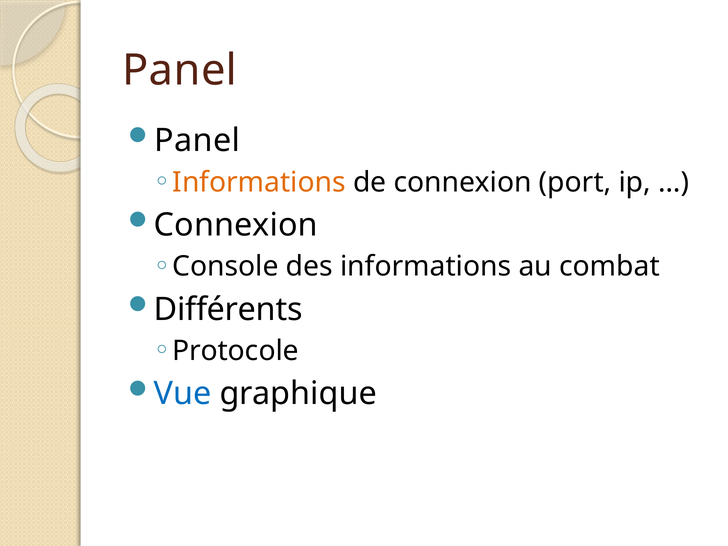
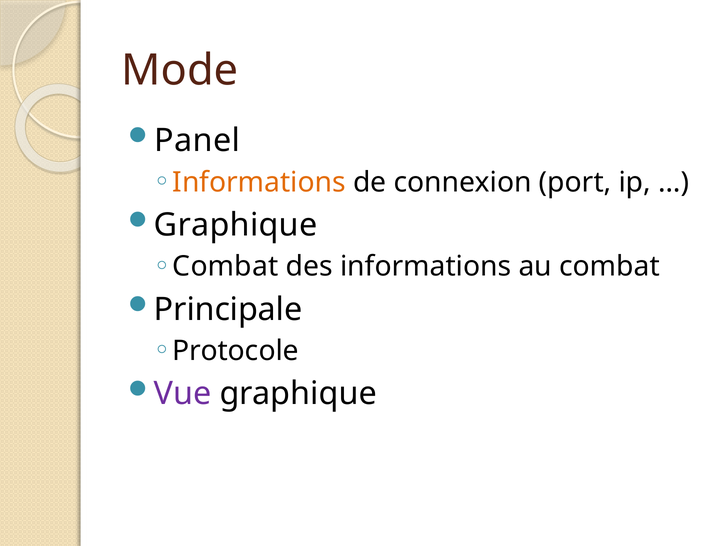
Panel at (180, 70): Panel -> Mode
Connexion at (236, 225): Connexion -> Graphique
Console at (226, 267): Console -> Combat
Différents: Différents -> Principale
Vue colour: blue -> purple
